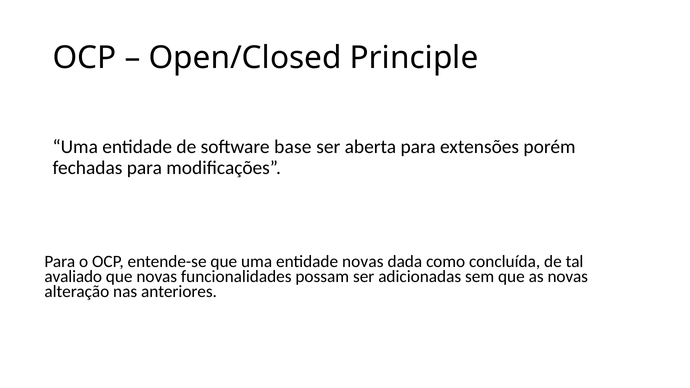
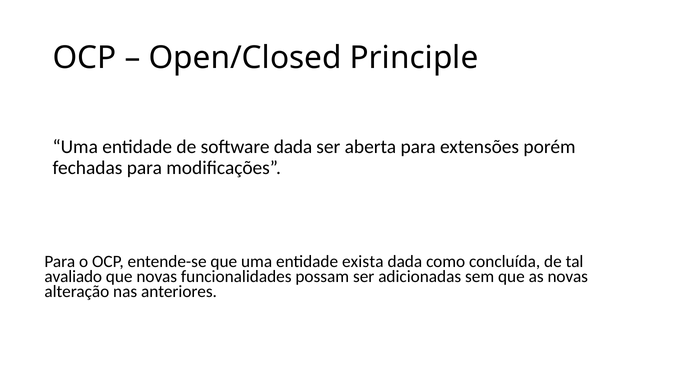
software base: base -> dada
entidade novas: novas -> exista
